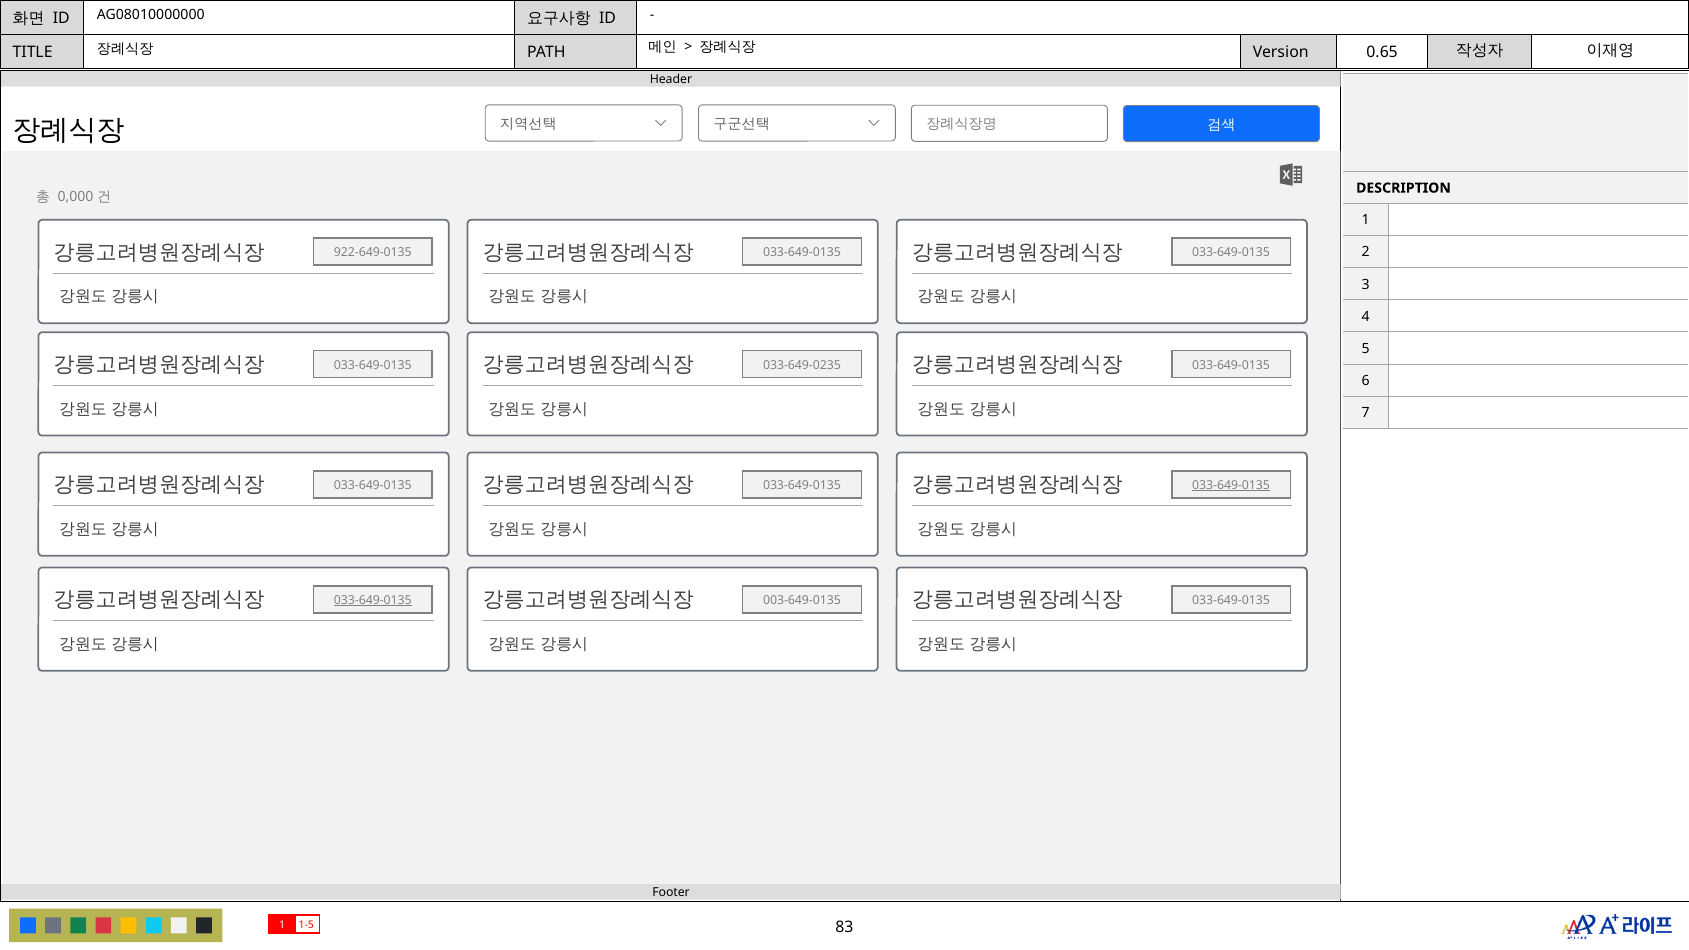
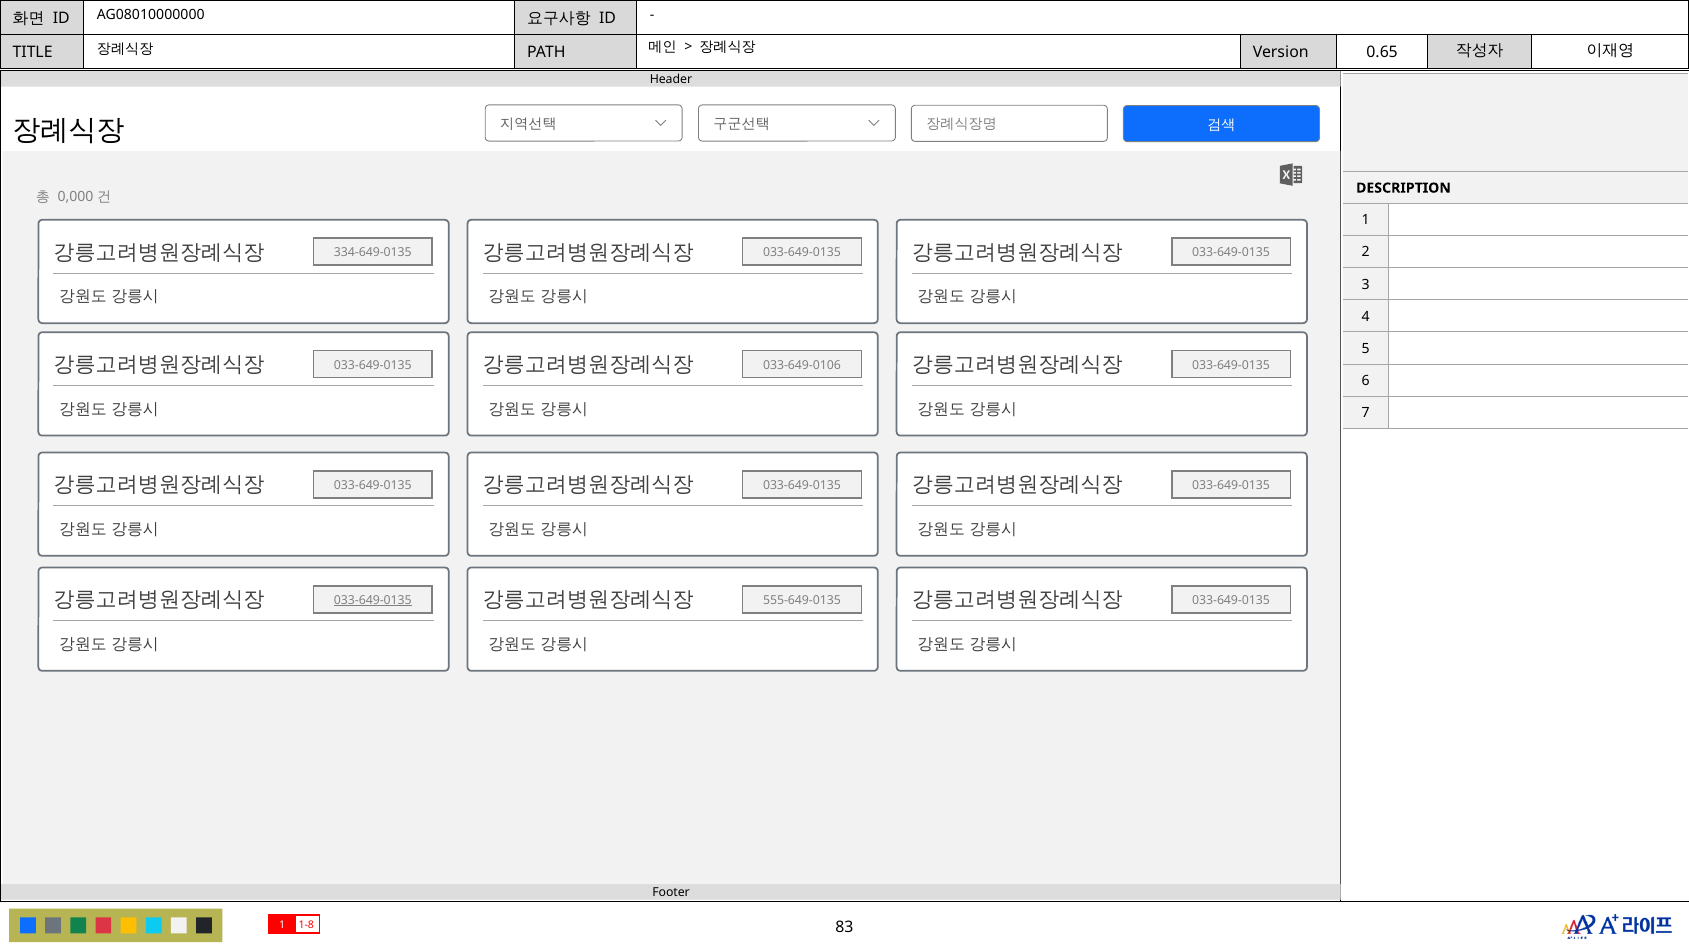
922-649-0135: 922-649-0135 -> 334-649-0135
033-649-0235: 033-649-0235 -> 033-649-0106
033-649-0135 at (1231, 485) underline: present -> none
003-649-0135: 003-649-0135 -> 555-649-0135
1-5: 1-5 -> 1-8
